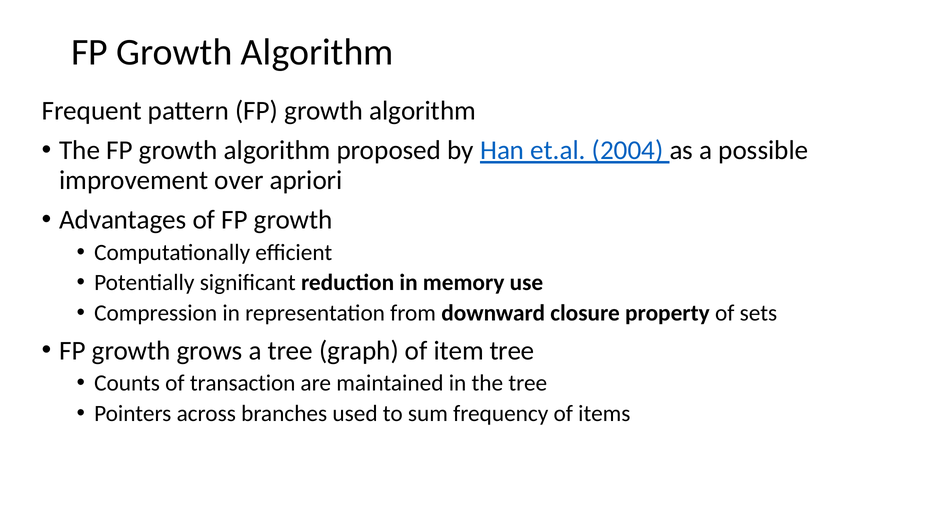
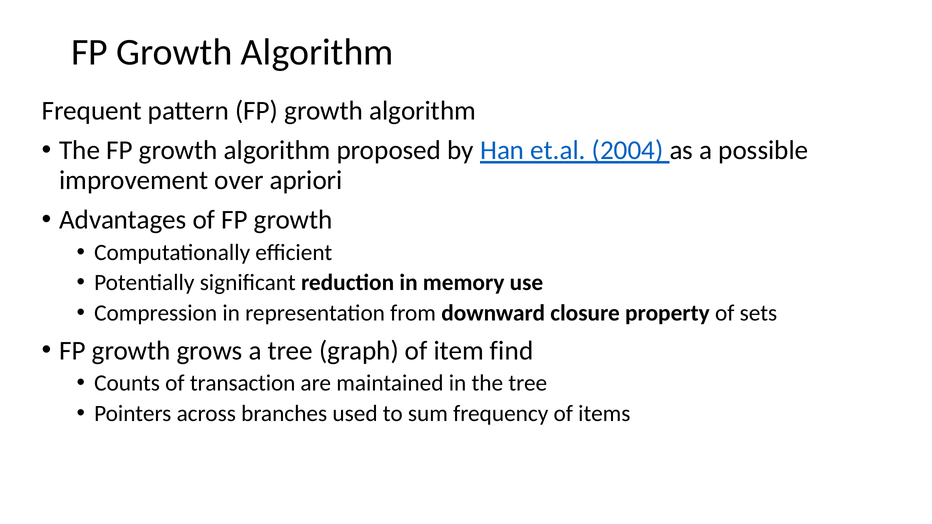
item tree: tree -> find
